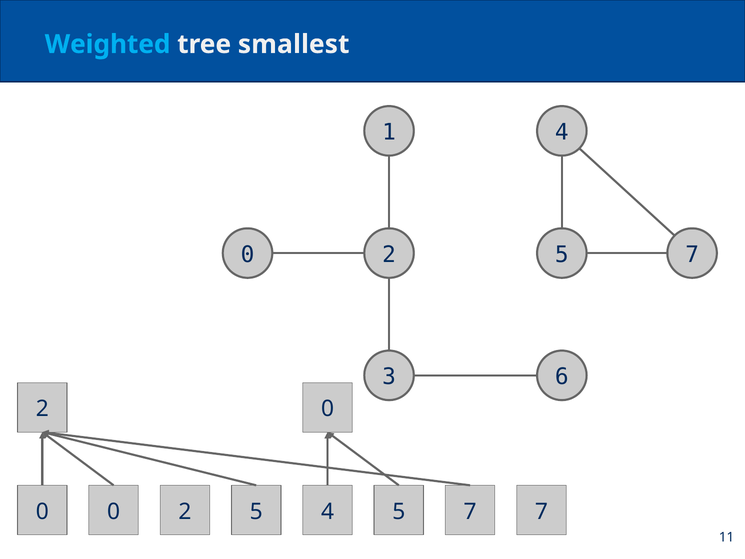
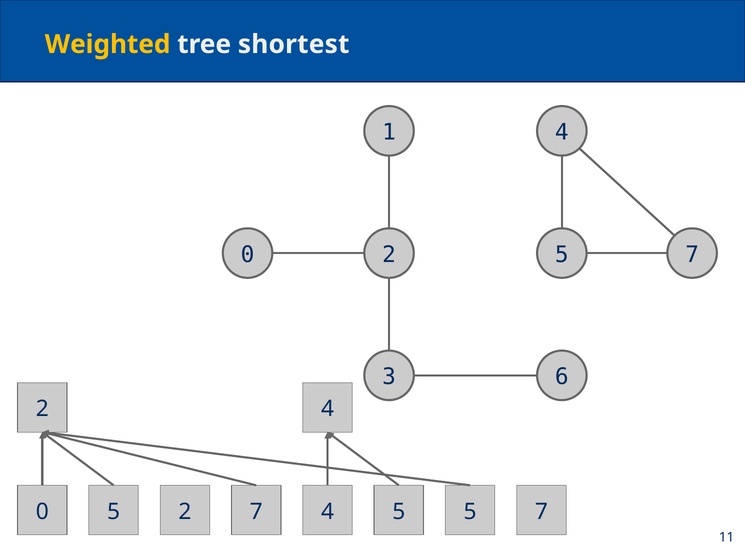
Weighted colour: light blue -> yellow
smallest: smallest -> shortest
0 at (328, 409): 0 -> 4
0 0: 0 -> 5
2 5: 5 -> 7
5 7: 7 -> 5
